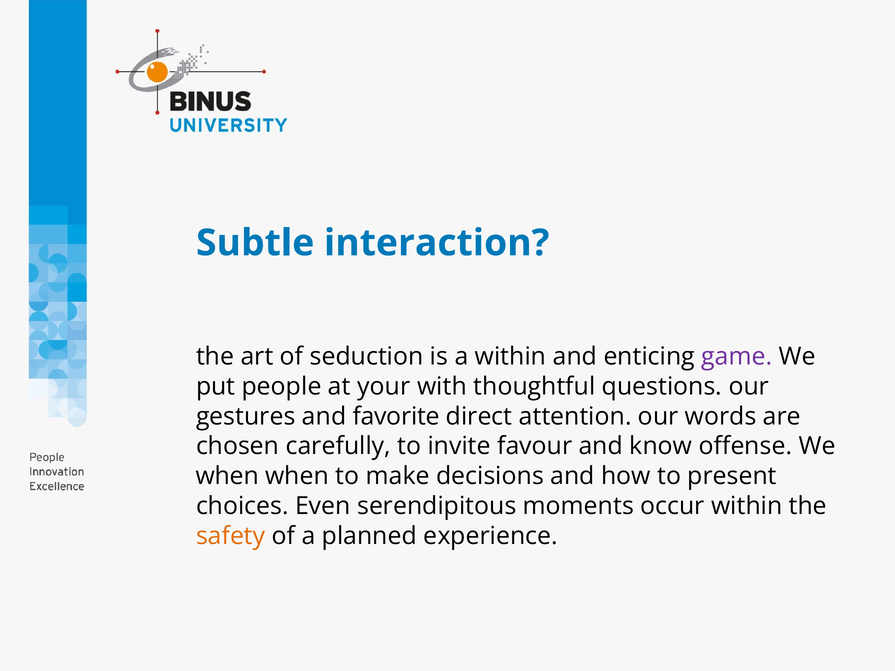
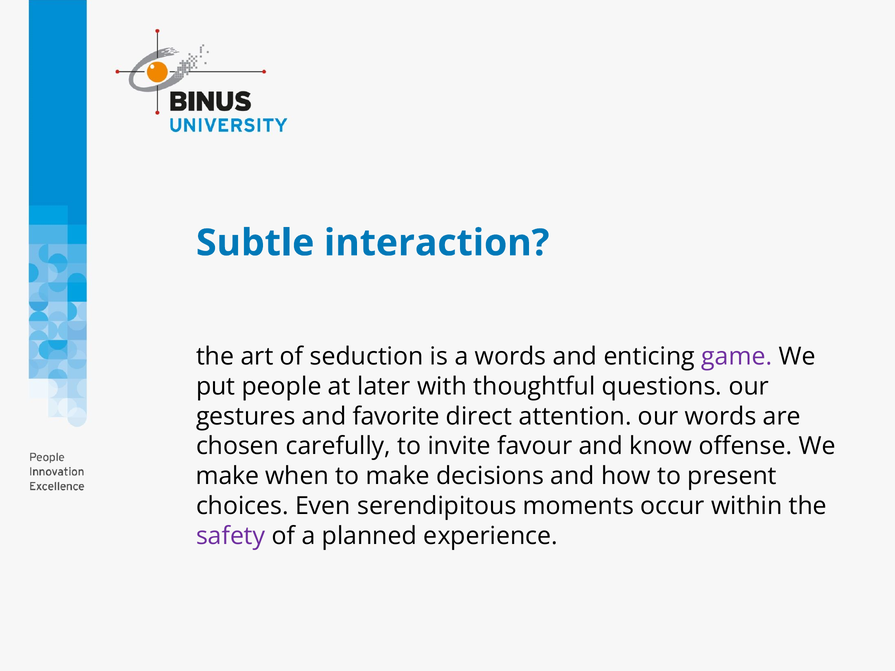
a within: within -> words
your: your -> later
when at (227, 476): when -> make
safety colour: orange -> purple
